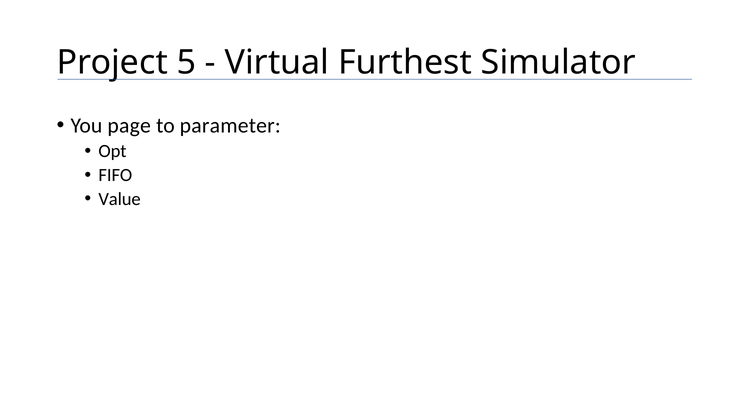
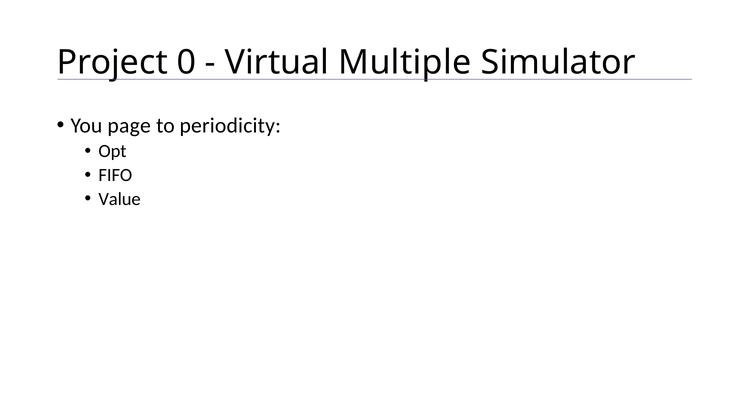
5: 5 -> 0
Furthest: Furthest -> Multiple
parameter: parameter -> periodicity
